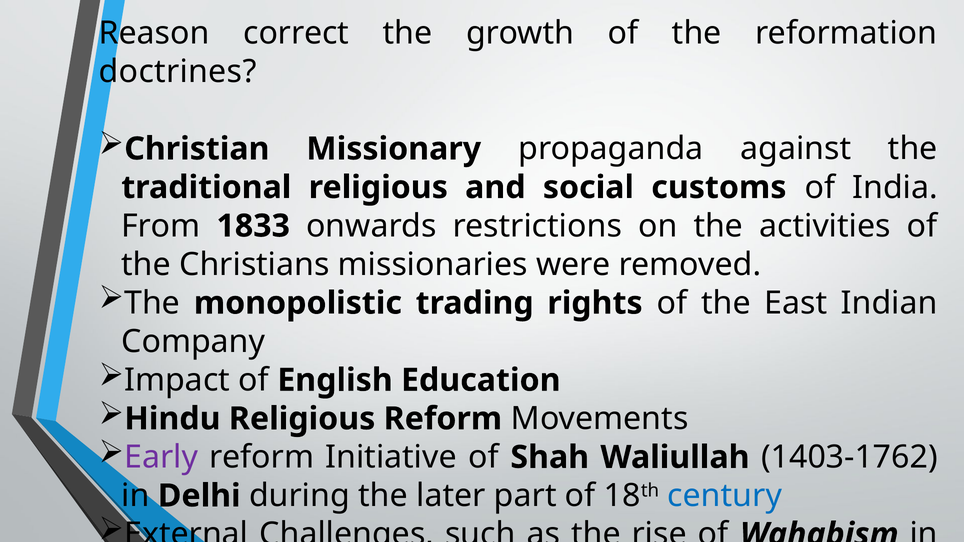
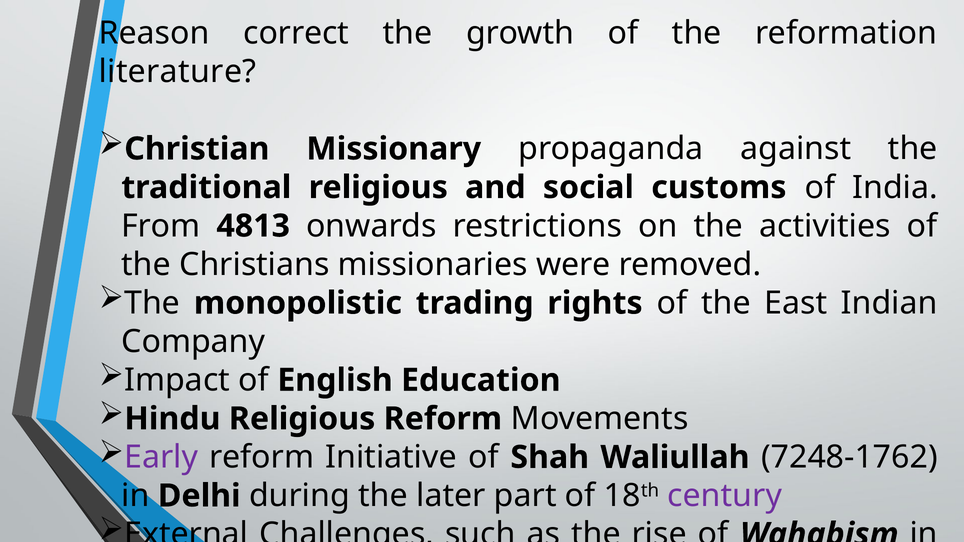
doctrines: doctrines -> literature
1833: 1833 -> 4813
1403-1762: 1403-1762 -> 7248-1762
century colour: blue -> purple
